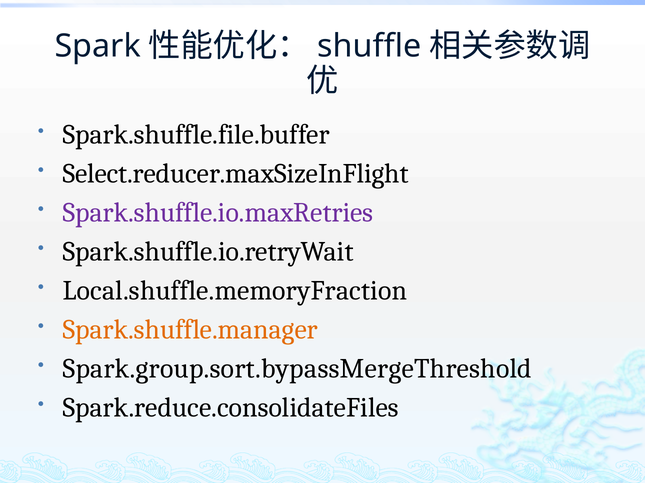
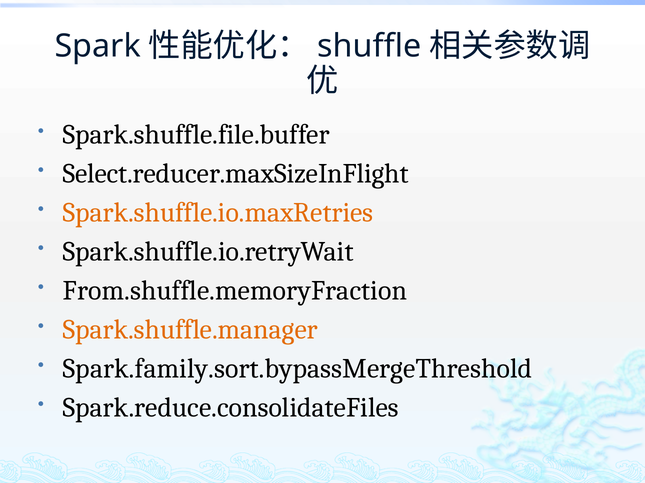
Spark.shuffle.io.maxRetries colour: purple -> orange
Local.shuffle.memoryFraction: Local.shuffle.memoryFraction -> From.shuffle.memoryFraction
Spark.group.sort.bypassMergeThreshold: Spark.group.sort.bypassMergeThreshold -> Spark.family.sort.bypassMergeThreshold
